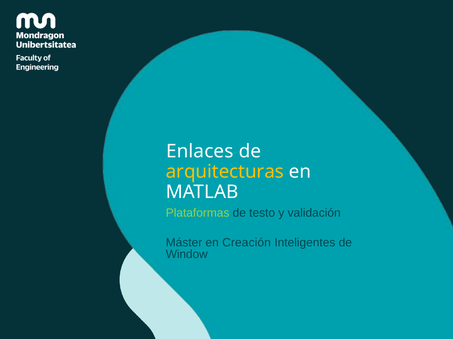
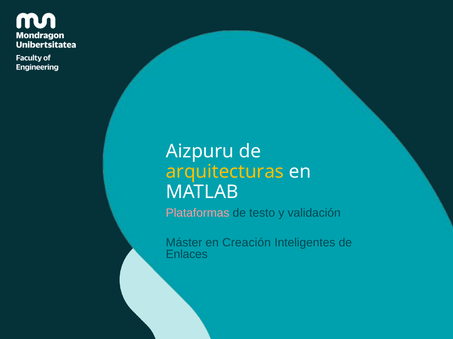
Enlaces: Enlaces -> Aizpuru
Plataformas colour: light green -> pink
Window: Window -> Enlaces
